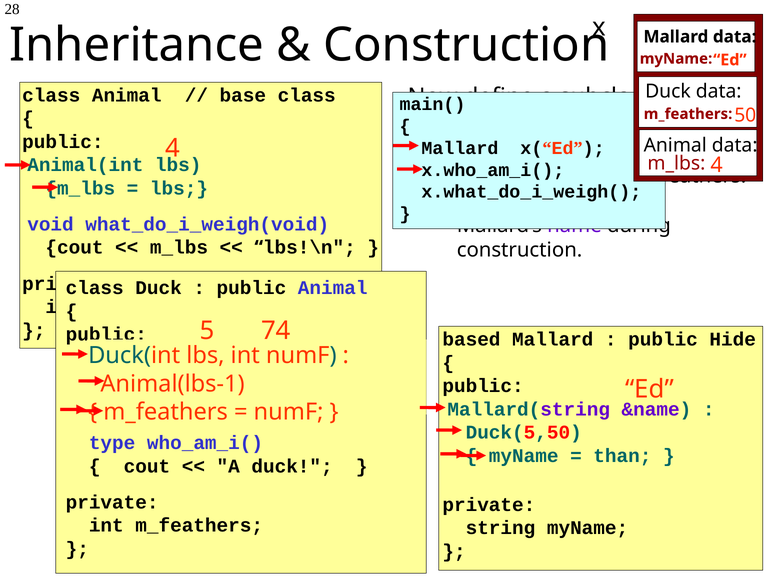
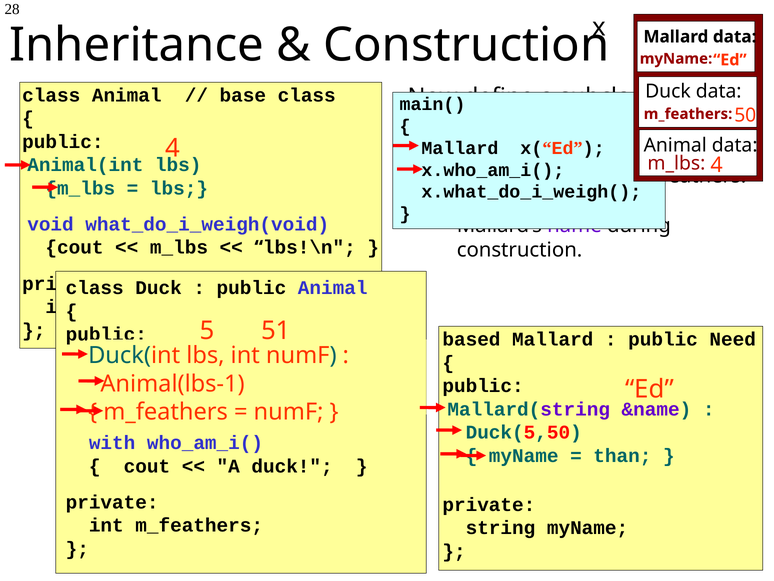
74: 74 -> 51
Hide: Hide -> Need
type: type -> with
